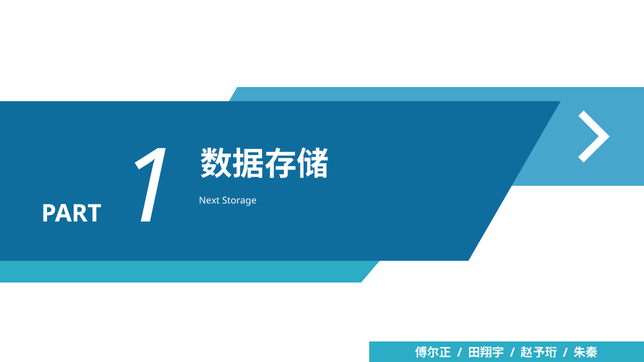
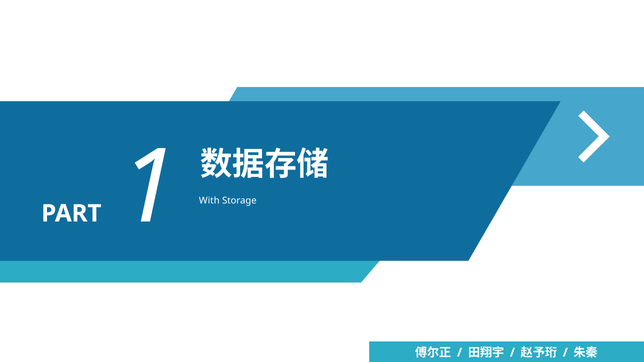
Next: Next -> With
